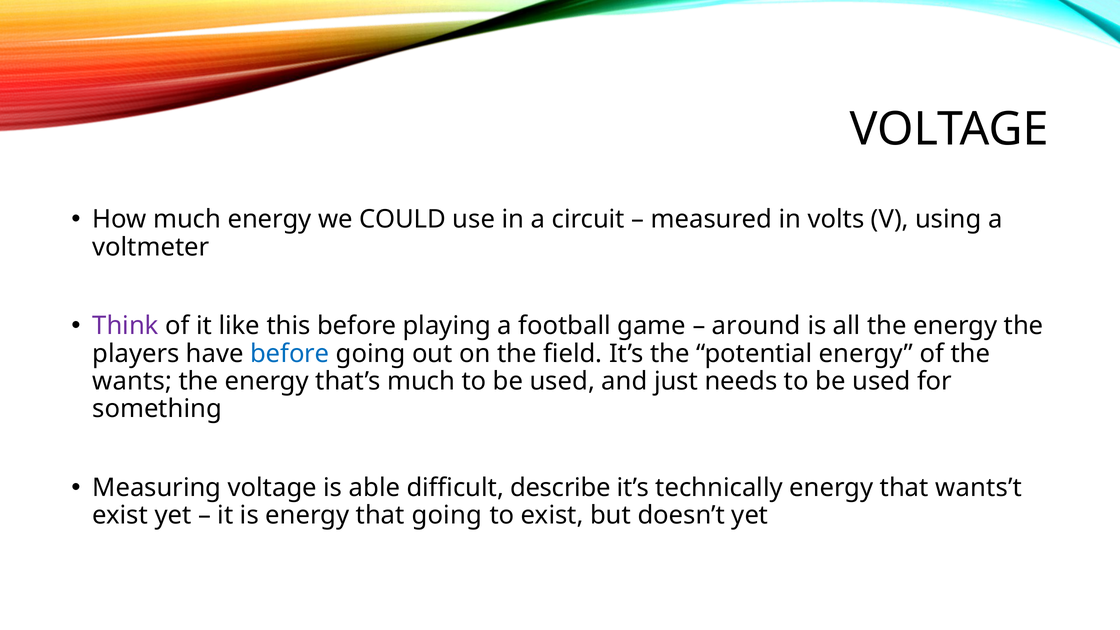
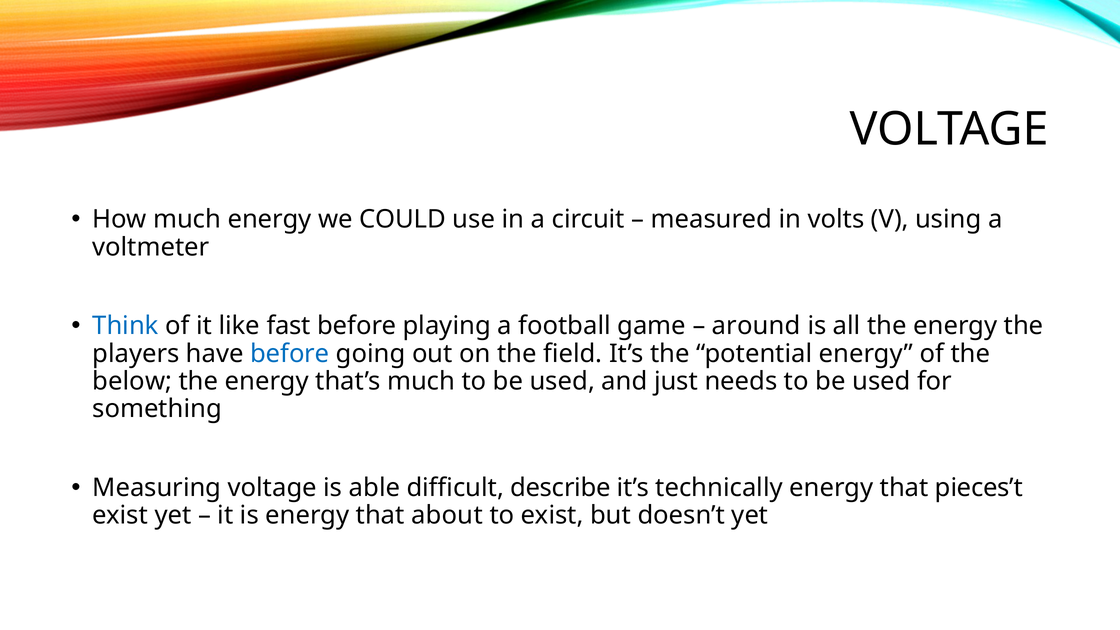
Think colour: purple -> blue
this: this -> fast
wants: wants -> below
wants’t: wants’t -> pieces’t
that going: going -> about
